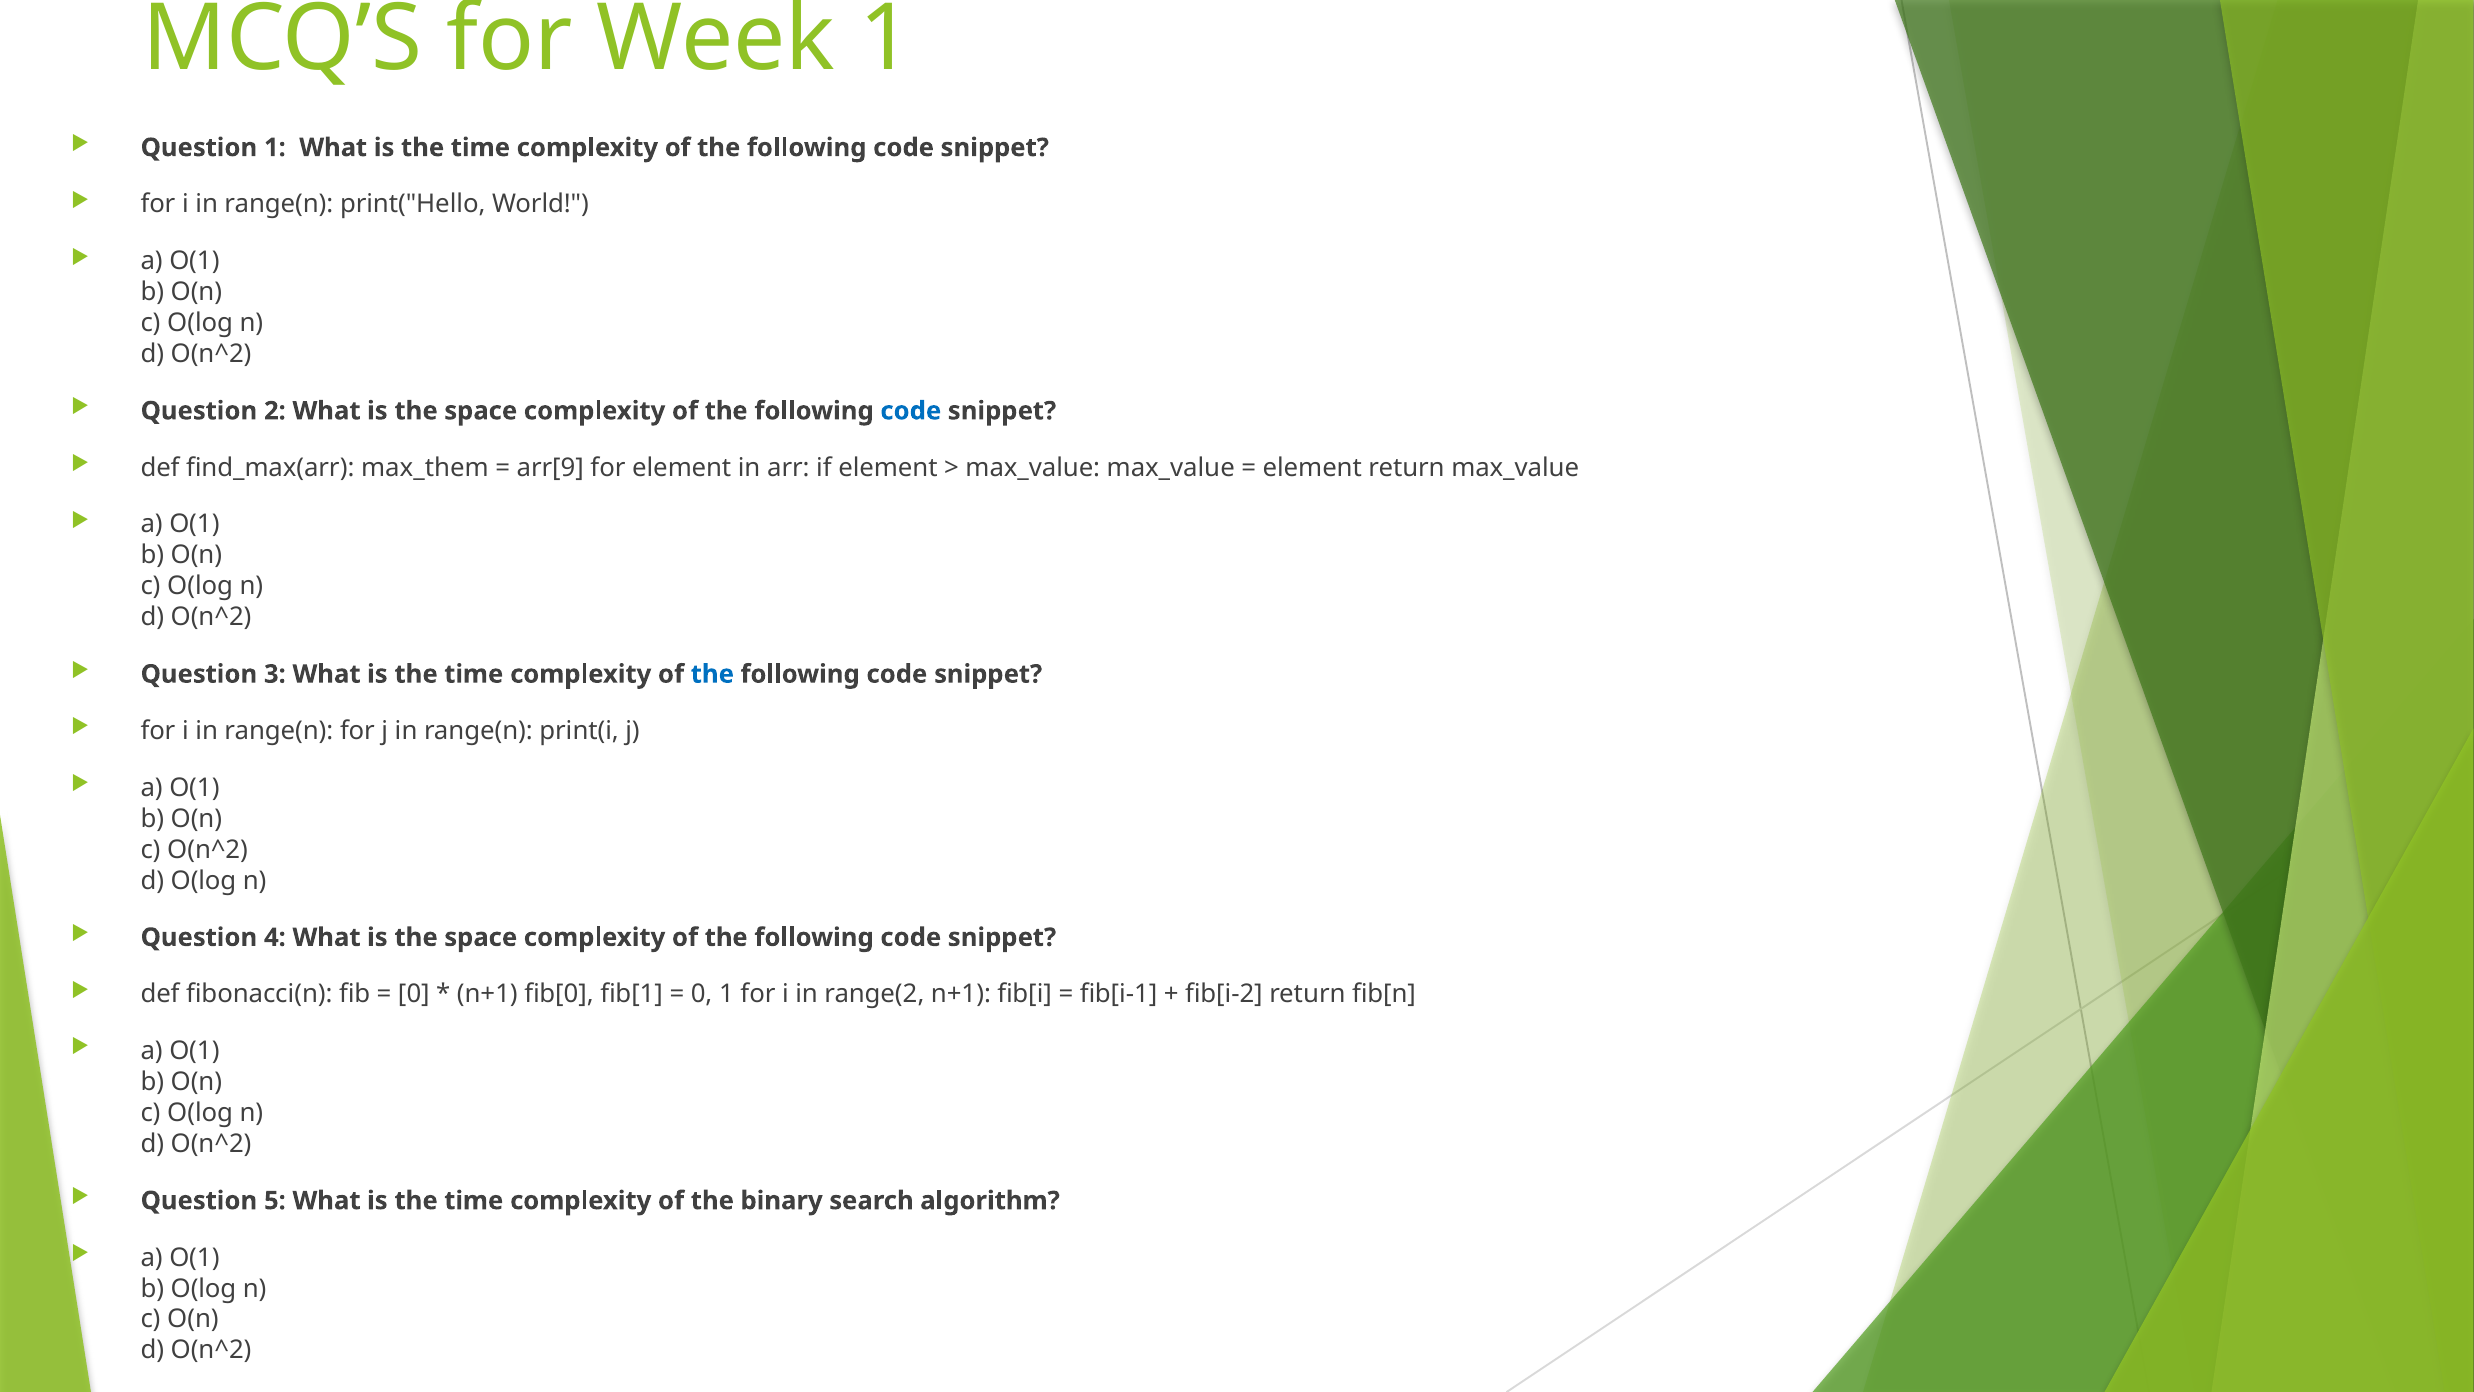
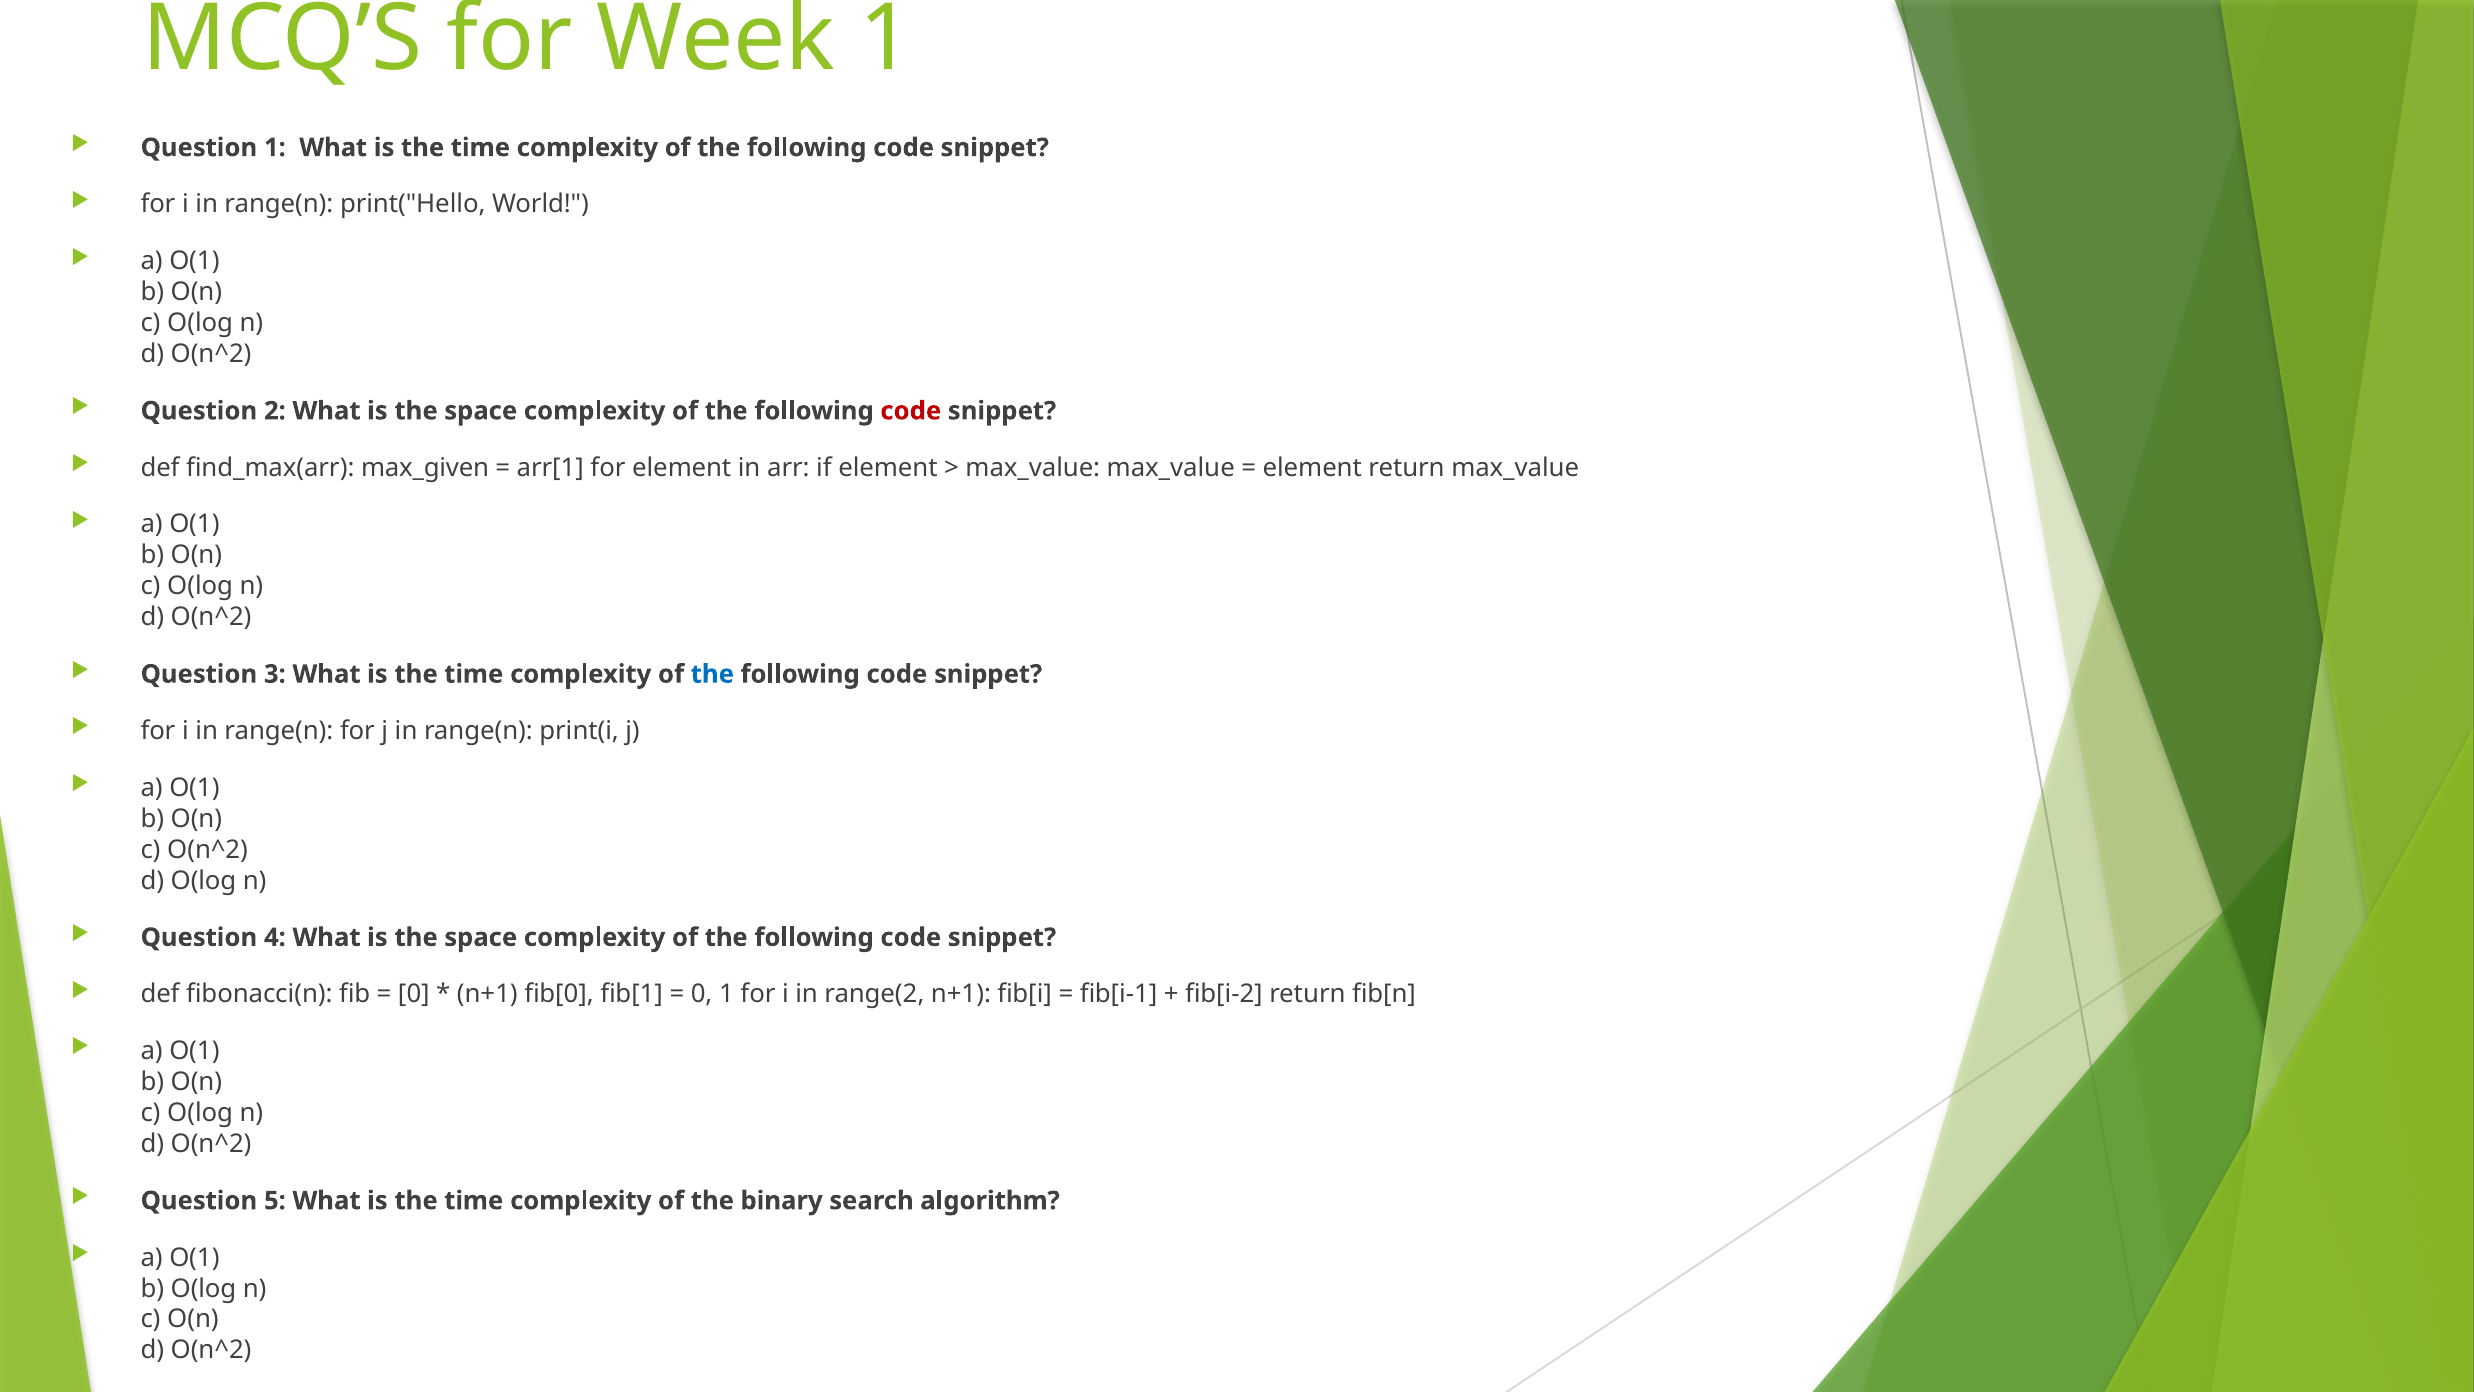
code at (911, 411) colour: blue -> red
max_them: max_them -> max_given
arr[9: arr[9 -> arr[1
